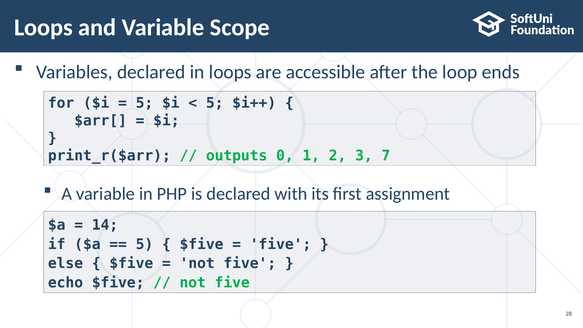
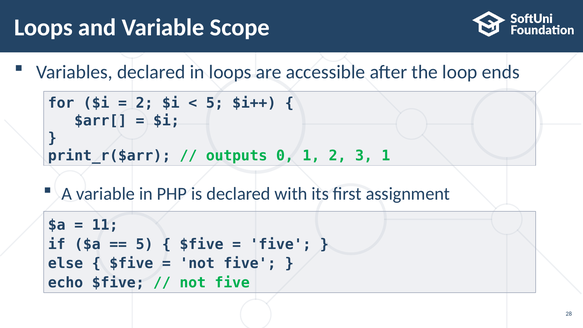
5 at (144, 103): 5 -> 2
3 7: 7 -> 1
14: 14 -> 11
